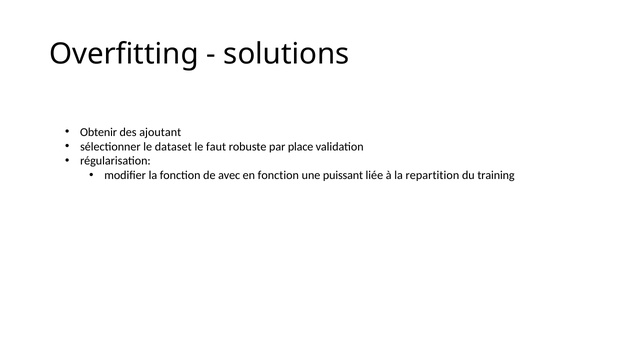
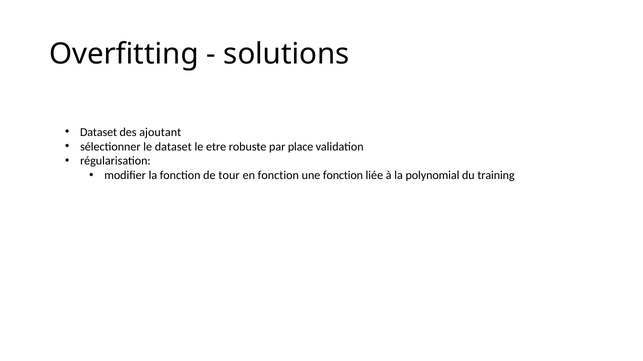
Obtenir at (99, 132): Obtenir -> Dataset
faut: faut -> etre
avec: avec -> tour
une puissant: puissant -> fonction
repartition: repartition -> polynomial
